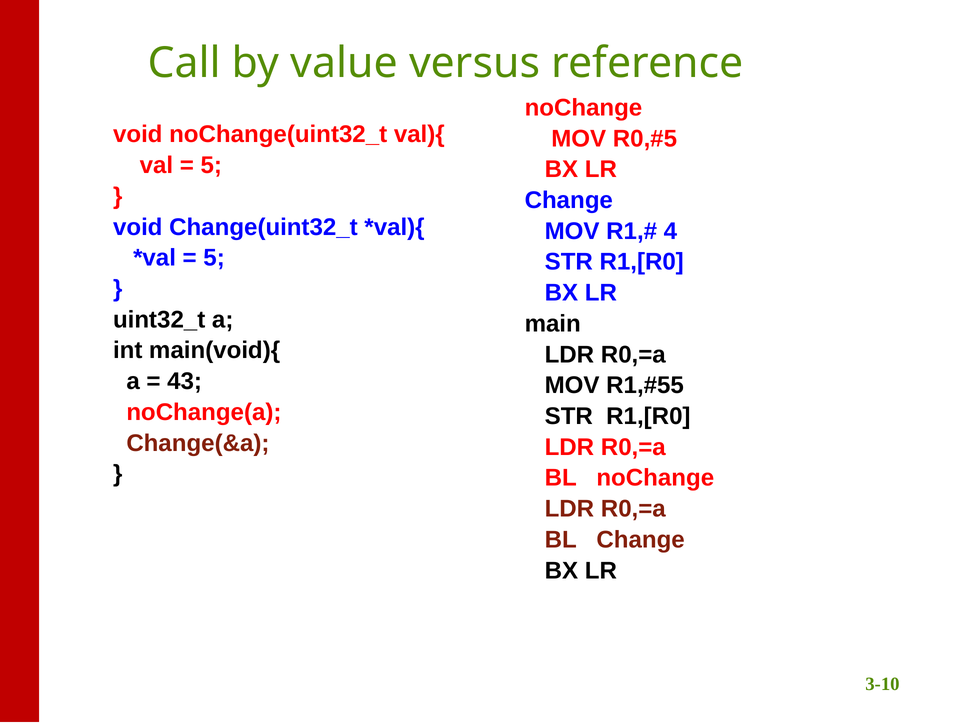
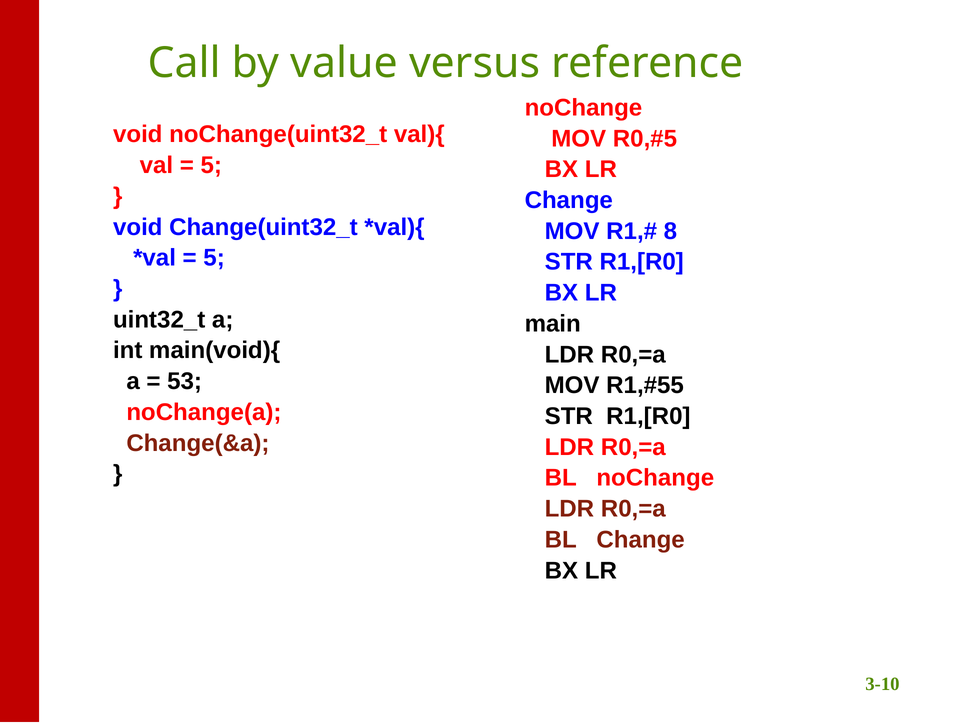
4: 4 -> 8
43: 43 -> 53
